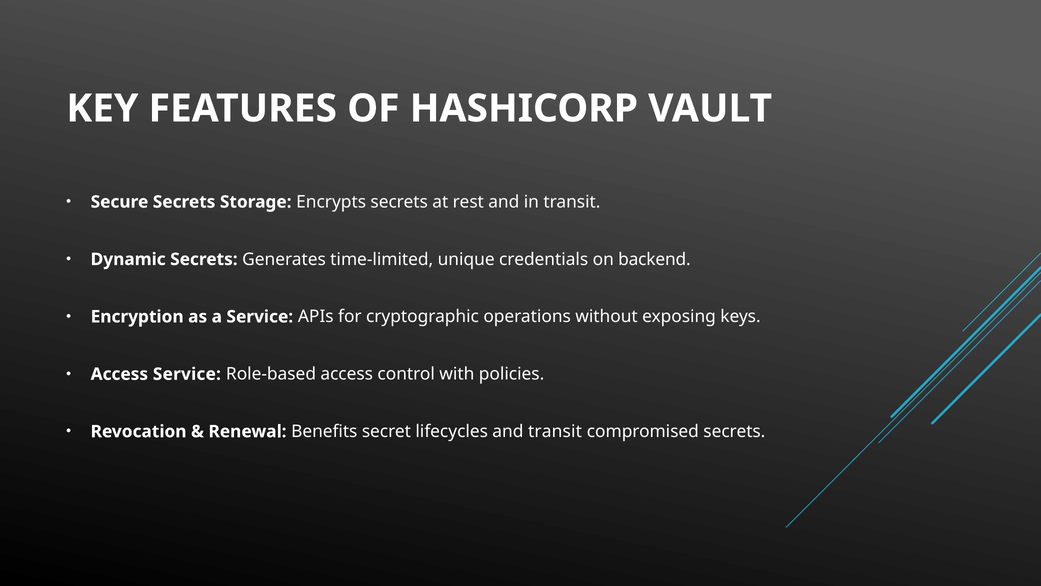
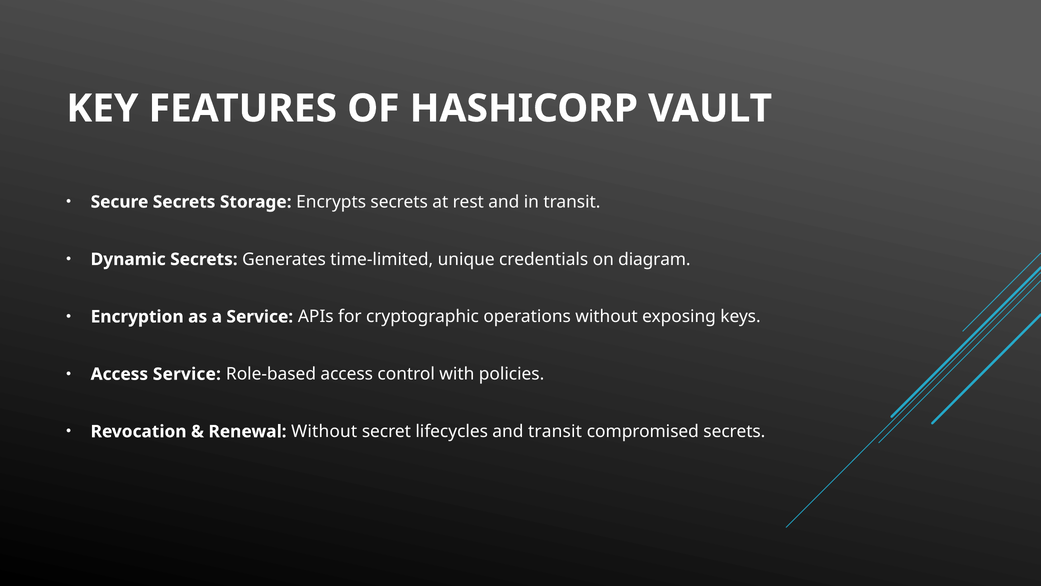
backend: backend -> diagram
Renewal Benefits: Benefits -> Without
